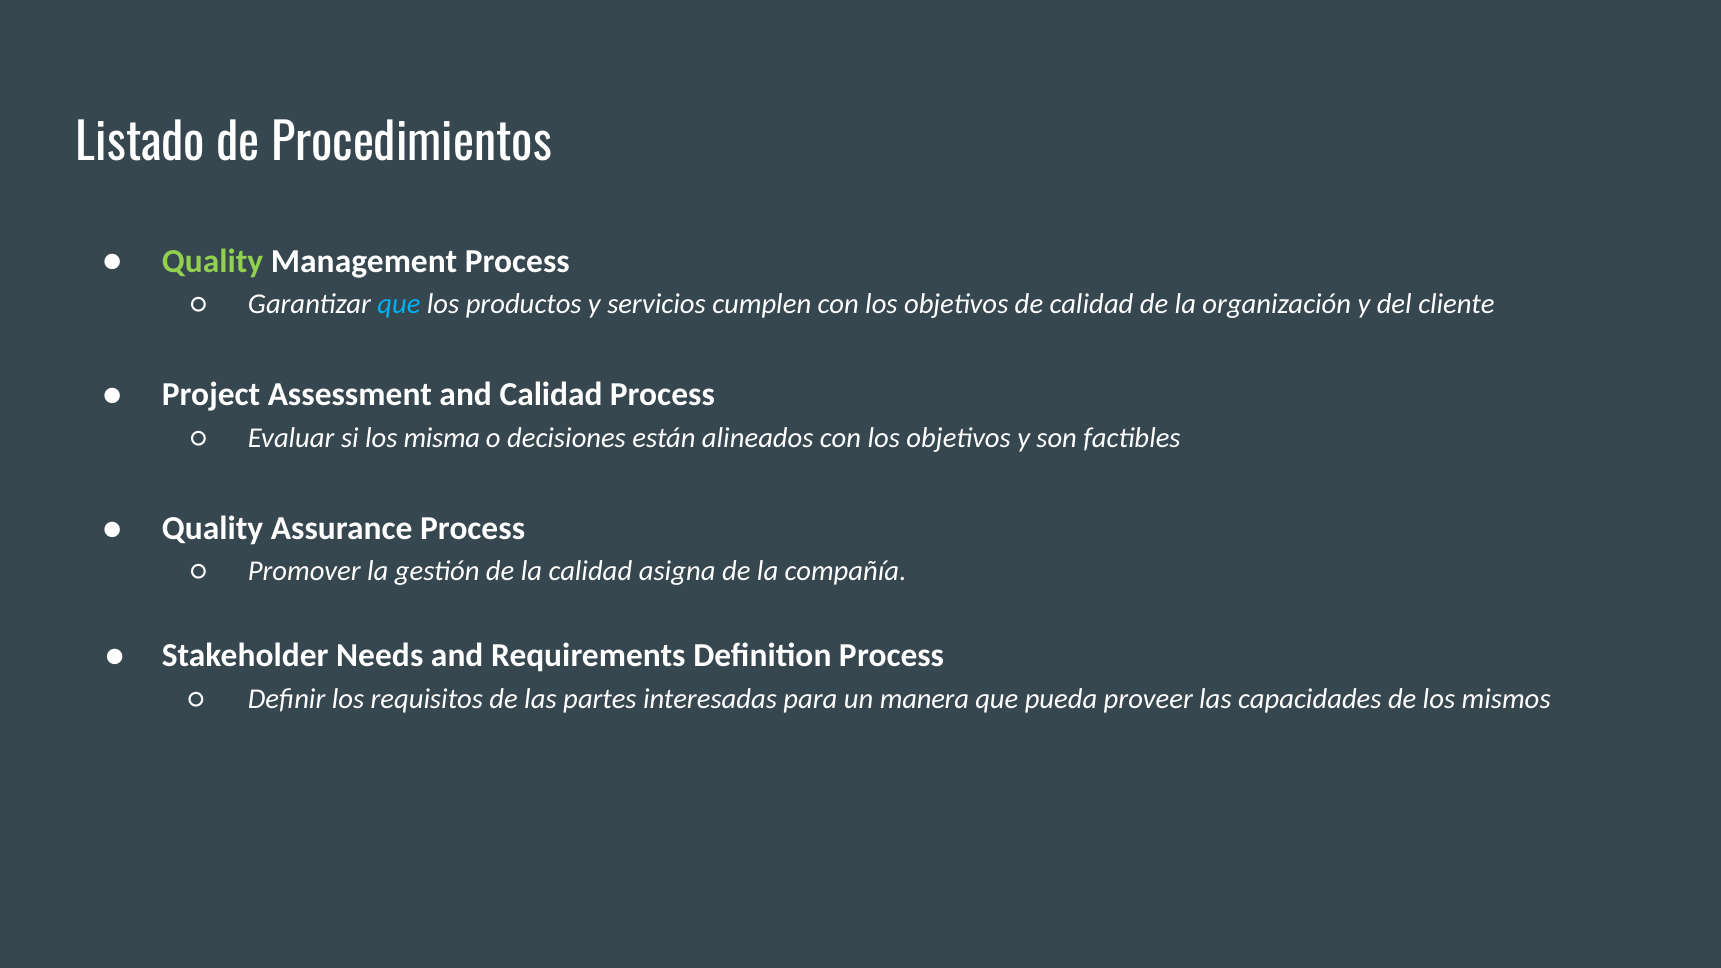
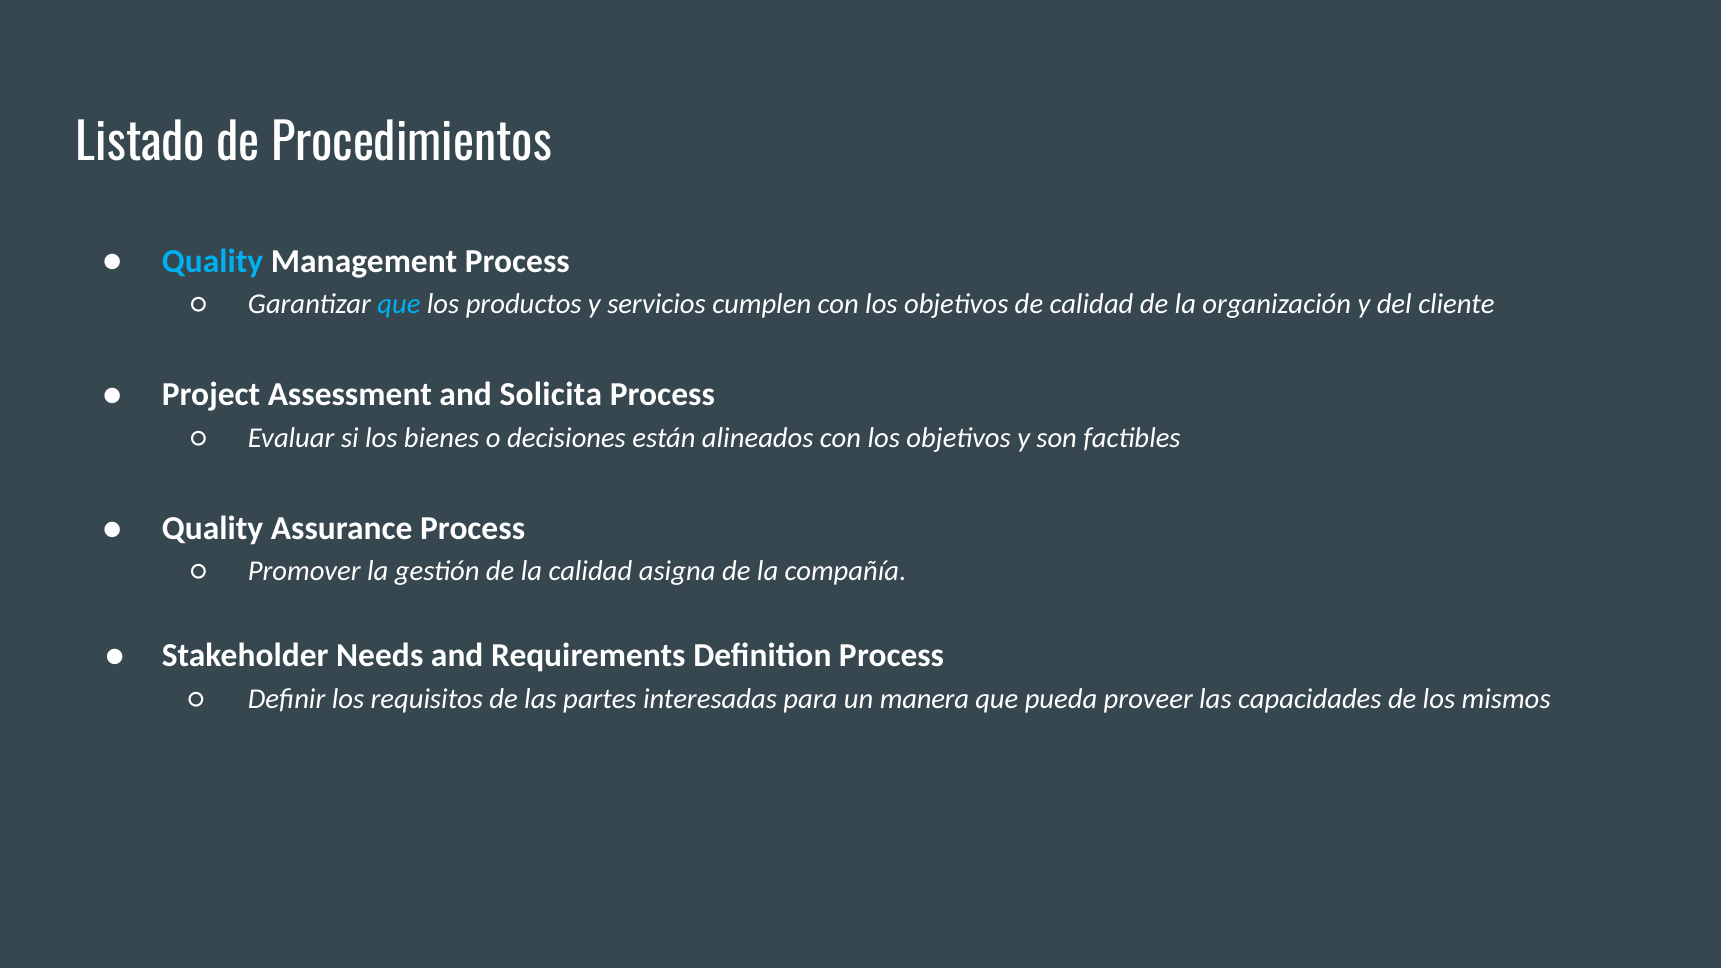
Quality at (213, 261) colour: light green -> light blue
and Calidad: Calidad -> Solicita
misma: misma -> bienes
